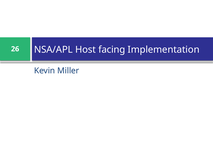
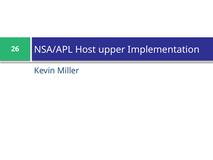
facing: facing -> upper
